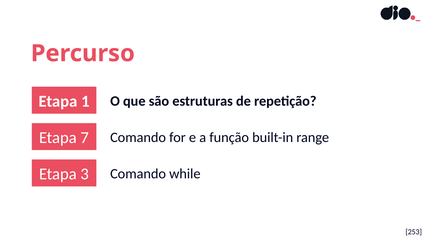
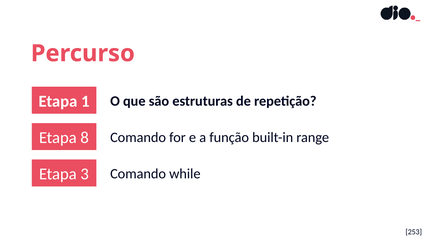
7: 7 -> 8
